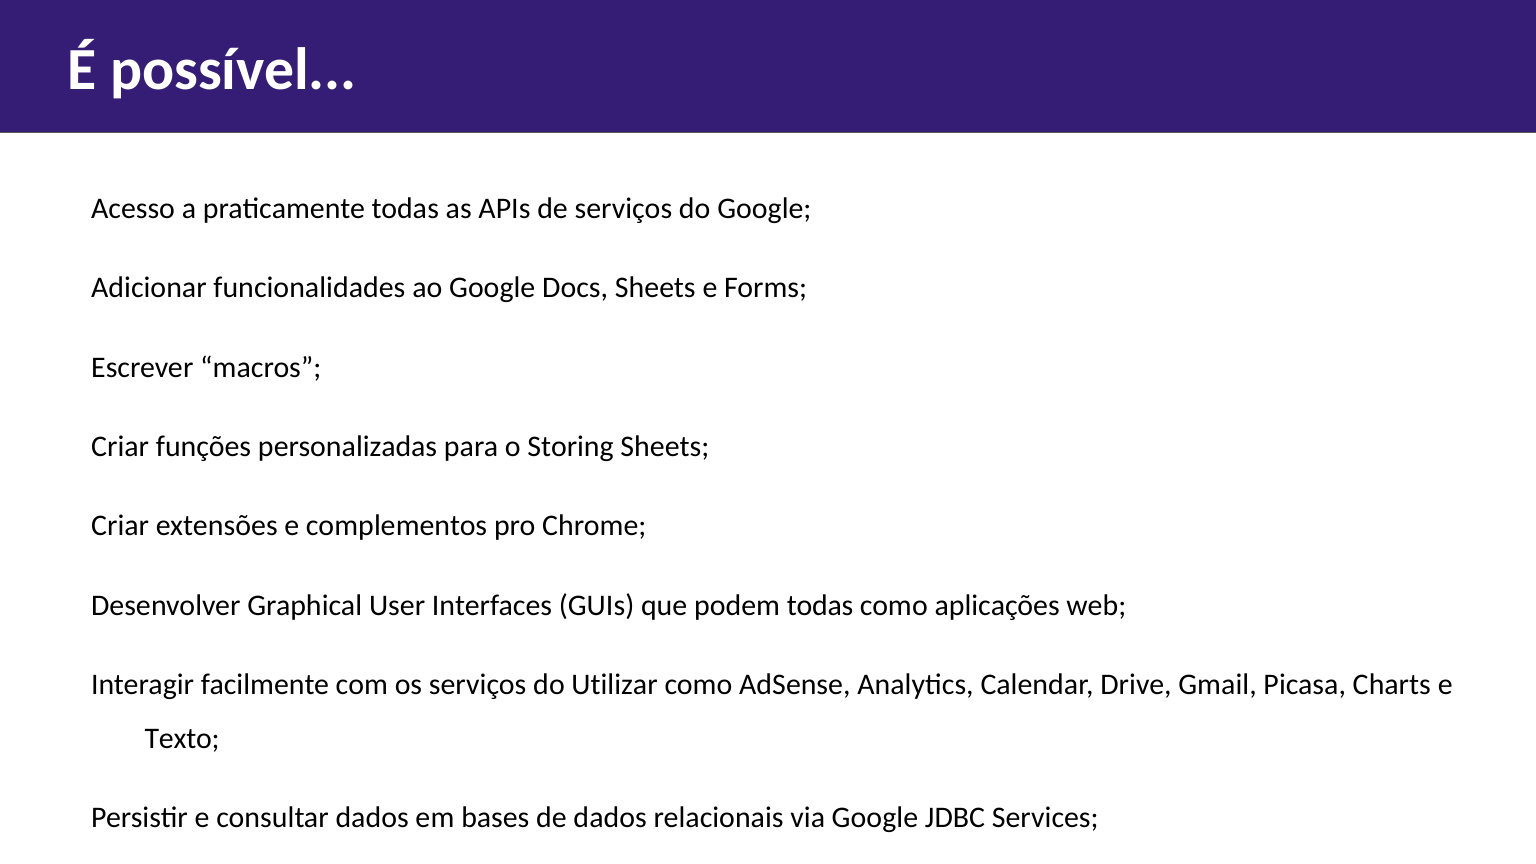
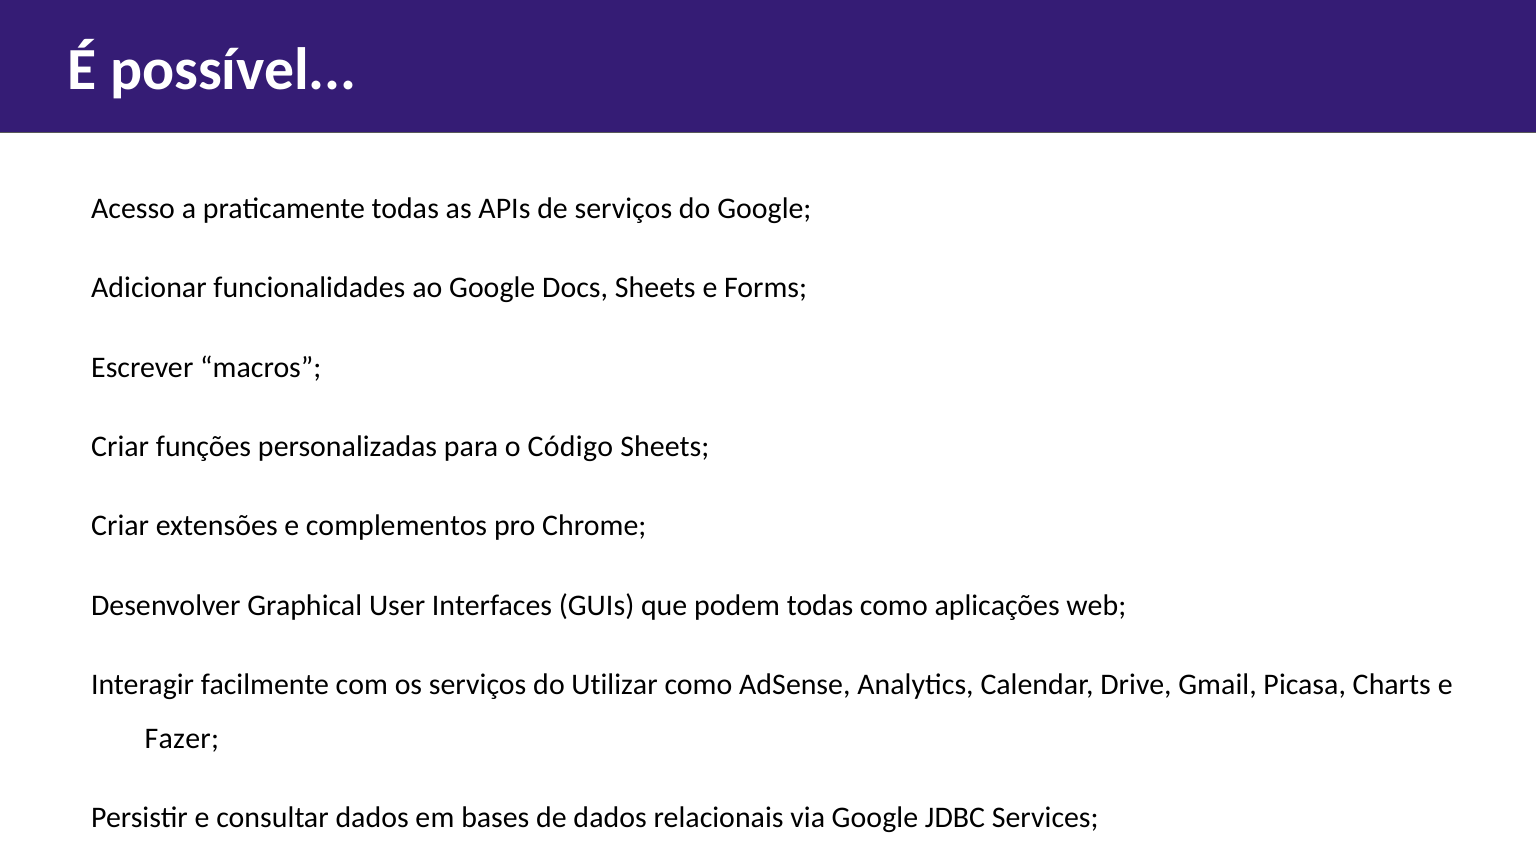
Storing: Storing -> Código
Texto: Texto -> Fazer
